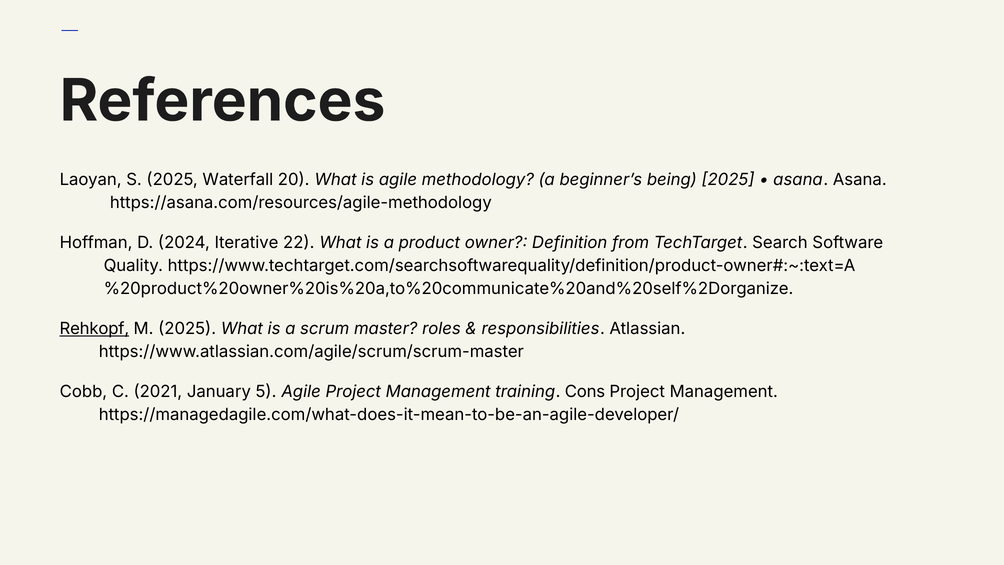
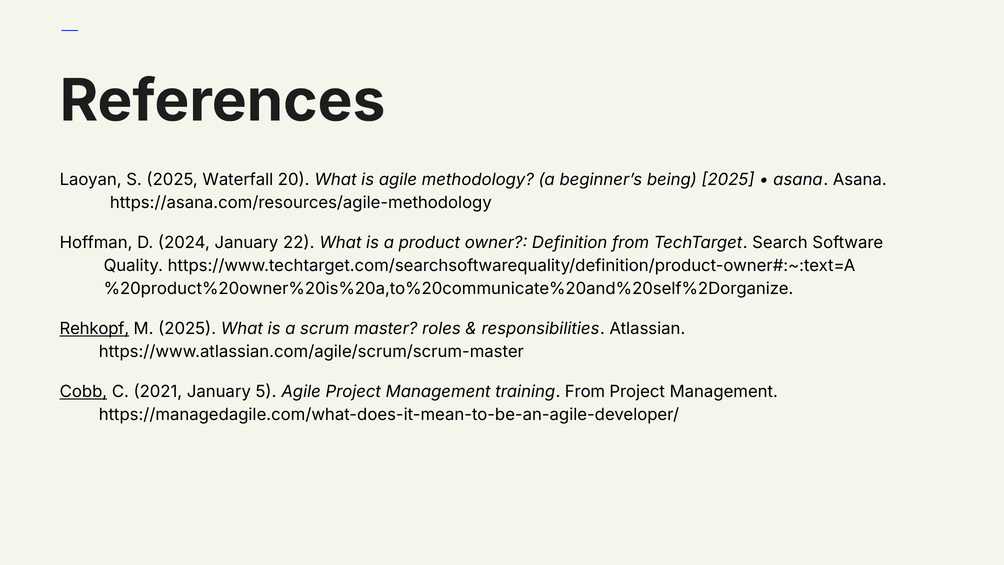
2024 Iterative: Iterative -> January
Cobb underline: none -> present
training Cons: Cons -> From
